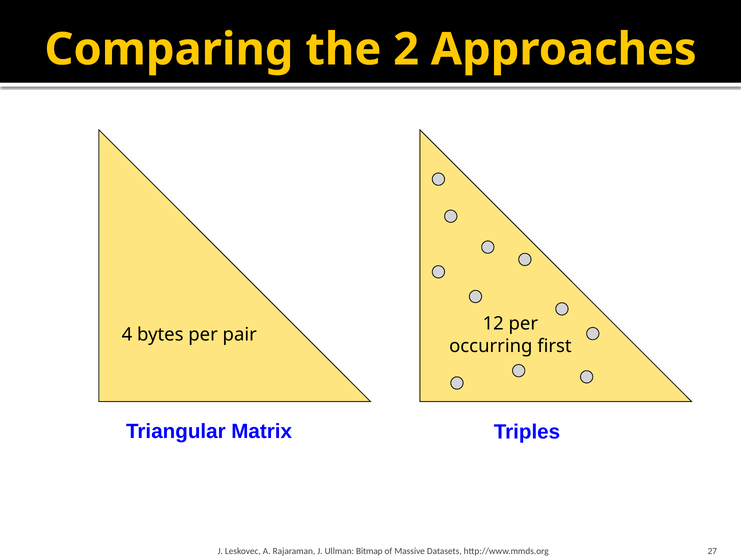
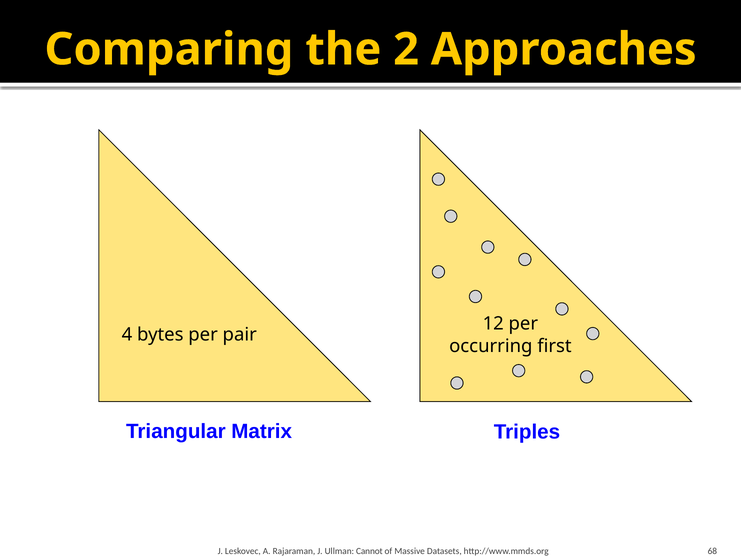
Bitmap: Bitmap -> Cannot
27: 27 -> 68
